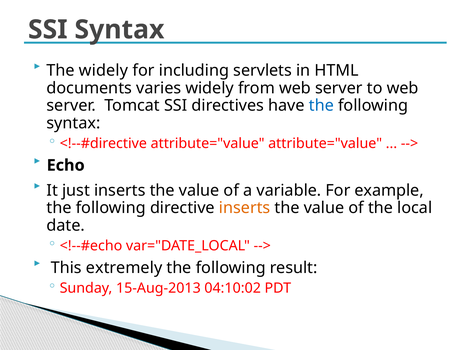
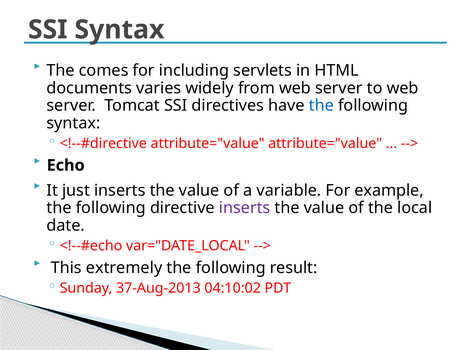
The widely: widely -> comes
inserts at (245, 208) colour: orange -> purple
15-Aug-2013: 15-Aug-2013 -> 37-Aug-2013
